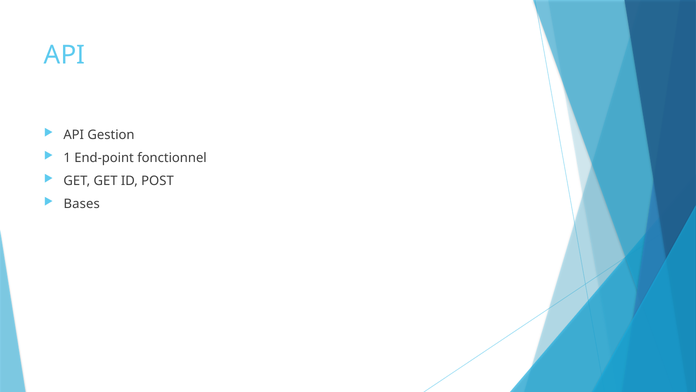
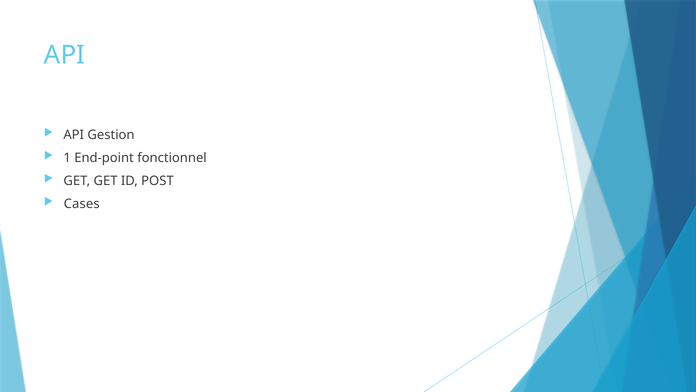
Bases: Bases -> Cases
